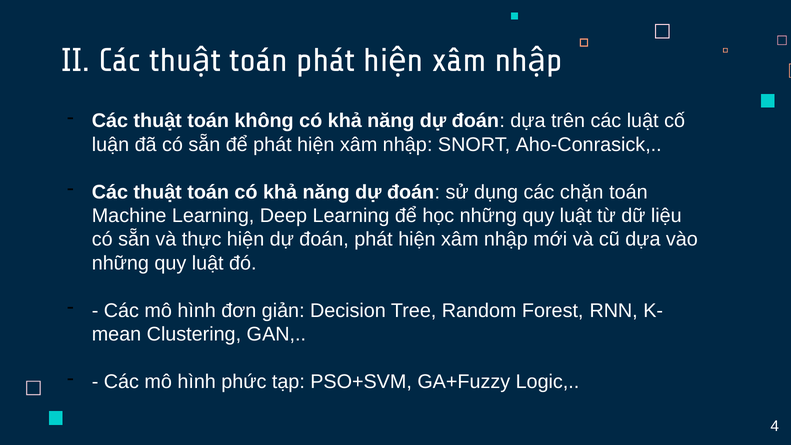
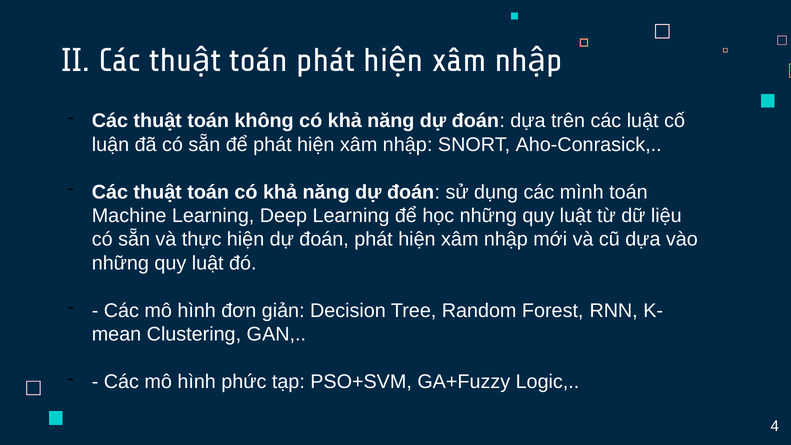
chặn: chặn -> mình
